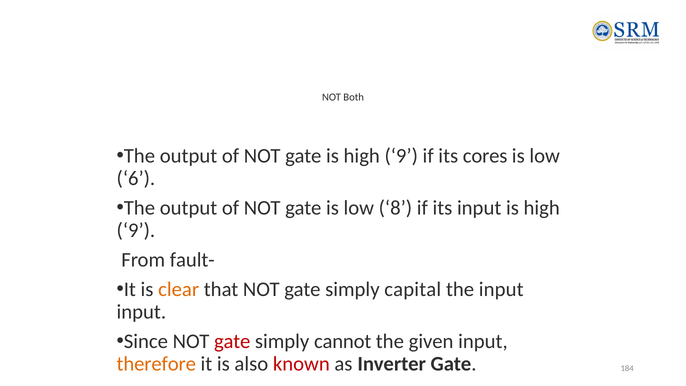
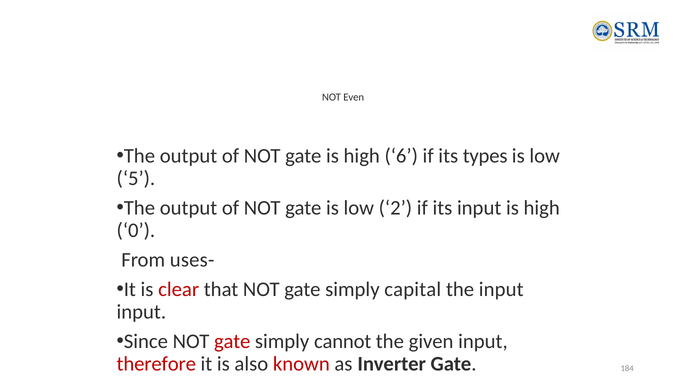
Both: Both -> Even
gate is high 9: 9 -> 6
cores: cores -> types
6: 6 -> 5
8: 8 -> 2
9 at (136, 230): 9 -> 0
fault-: fault- -> uses-
clear colour: orange -> red
therefore colour: orange -> red
